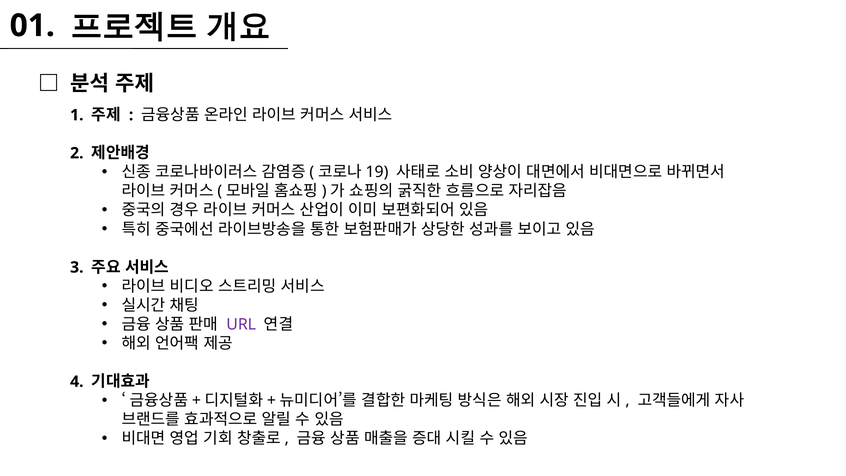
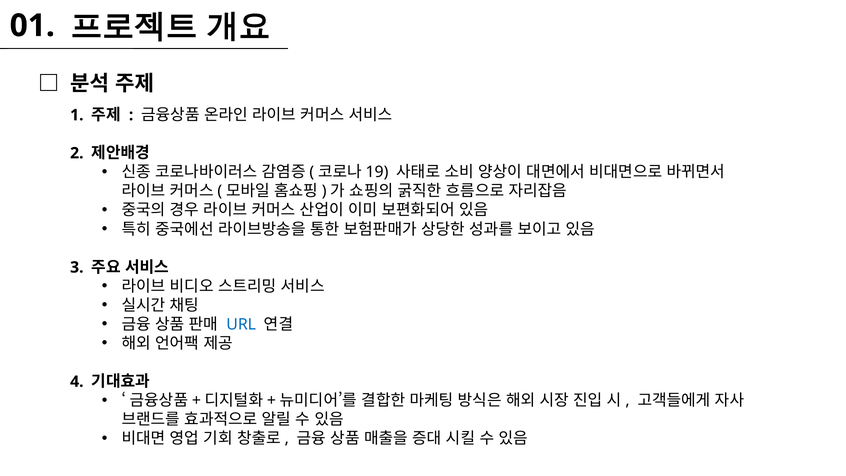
URL colour: purple -> blue
